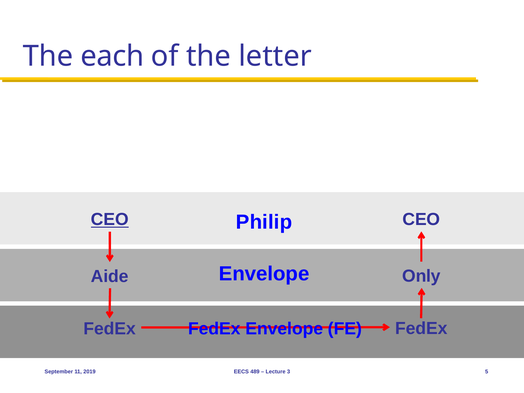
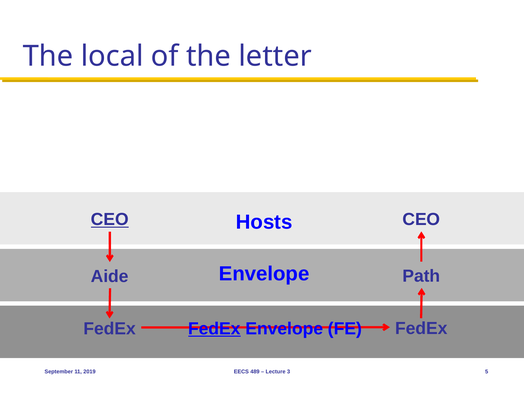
each: each -> local
Philip: Philip -> Hosts
Only: Only -> Path
FedEx at (214, 329) underline: none -> present
